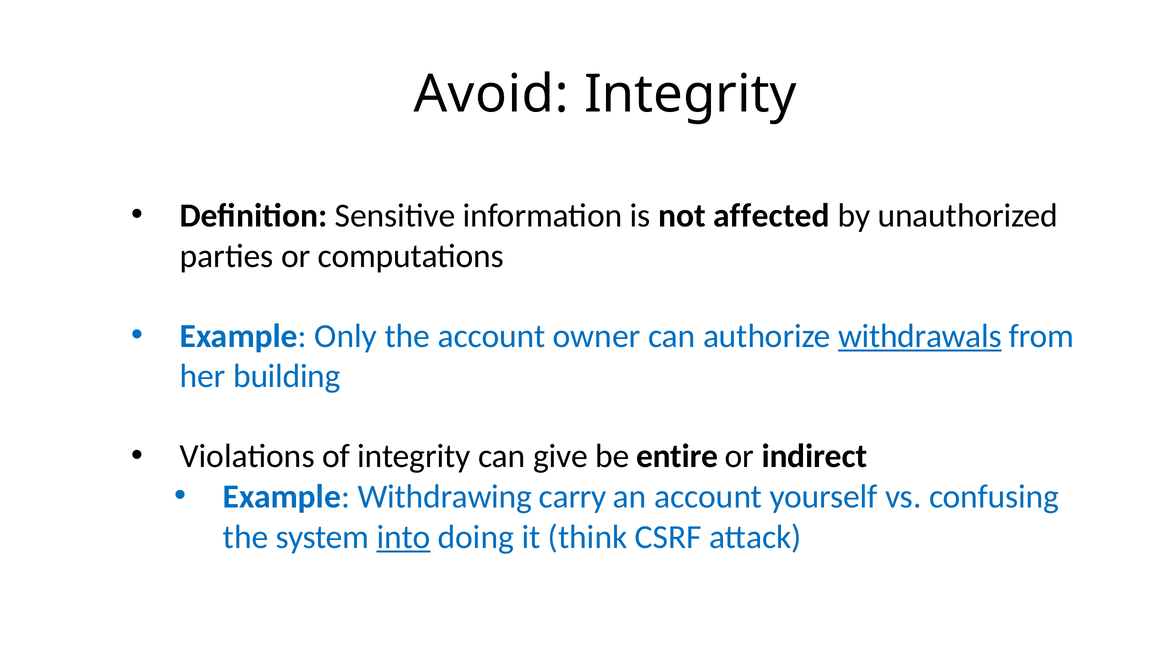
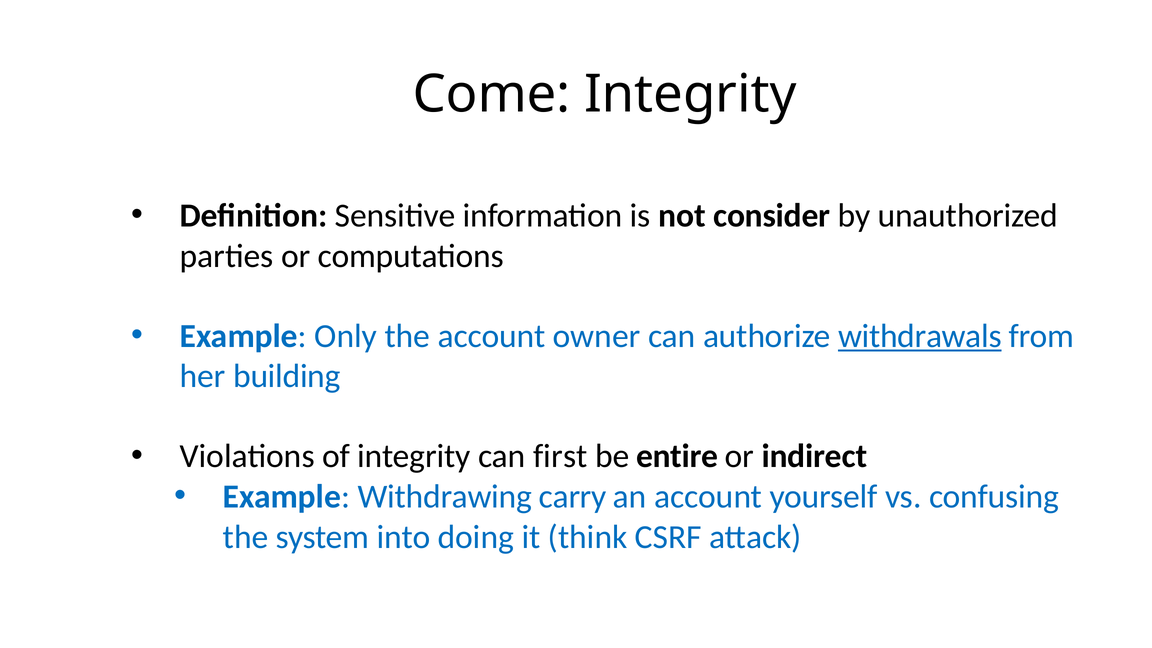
Avoid: Avoid -> Come
affected: affected -> consider
give: give -> first
into underline: present -> none
